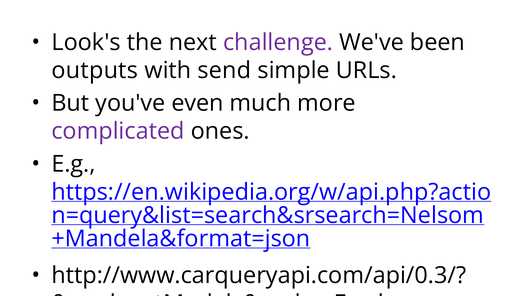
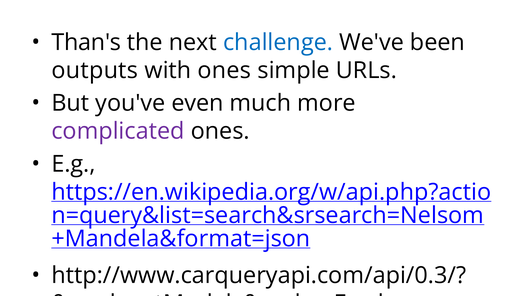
Look's: Look's -> Than's
challenge colour: purple -> blue
with send: send -> ones
